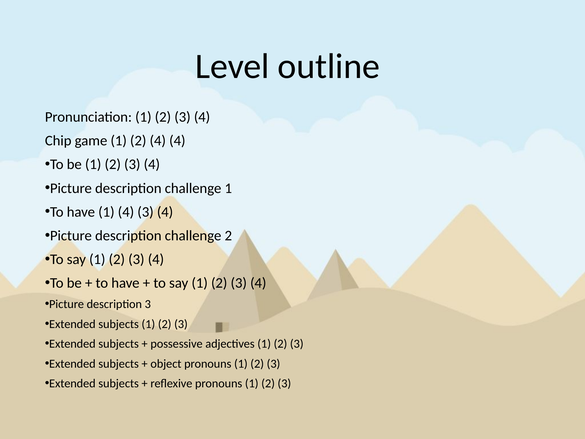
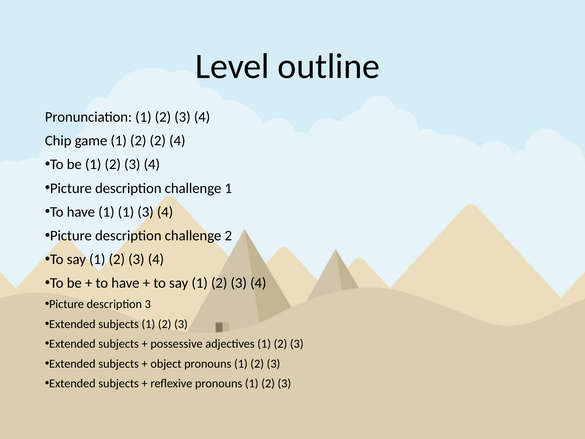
2 4: 4 -> 2
1 4: 4 -> 1
